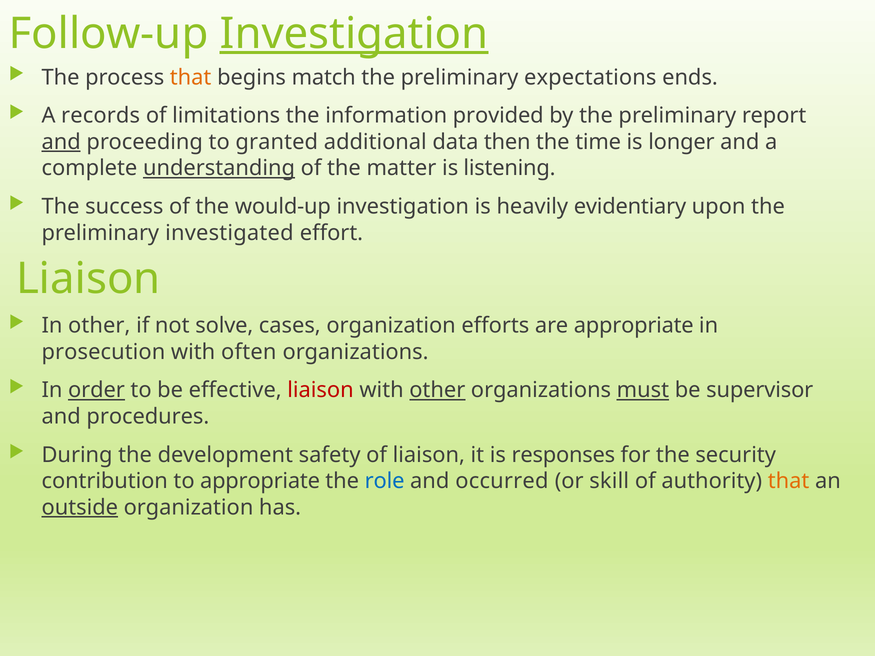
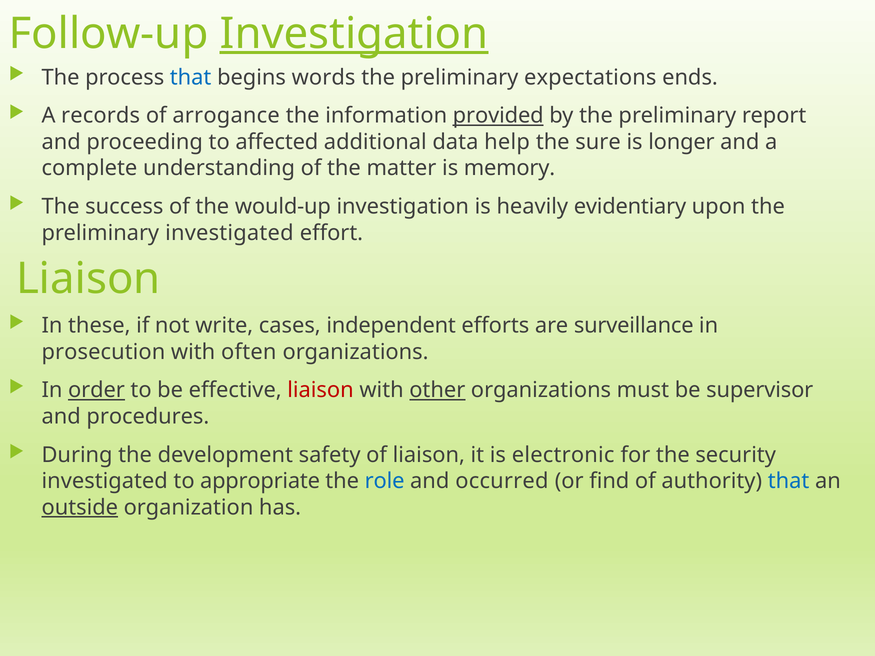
that at (191, 77) colour: orange -> blue
match: match -> words
limitations: limitations -> arrogance
provided underline: none -> present
and at (61, 142) underline: present -> none
granted: granted -> affected
then: then -> help
time: time -> sure
understanding underline: present -> none
listening: listening -> memory
In other: other -> these
solve: solve -> write
cases organization: organization -> independent
are appropriate: appropriate -> surveillance
must underline: present -> none
responses: responses -> electronic
contribution at (105, 481): contribution -> investigated
skill: skill -> find
that at (789, 481) colour: orange -> blue
